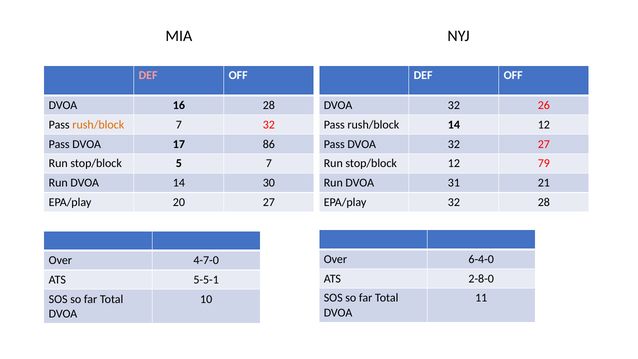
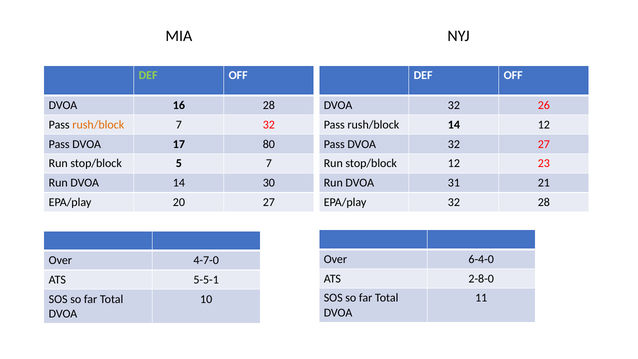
DEF at (148, 75) colour: pink -> light green
86: 86 -> 80
79: 79 -> 23
